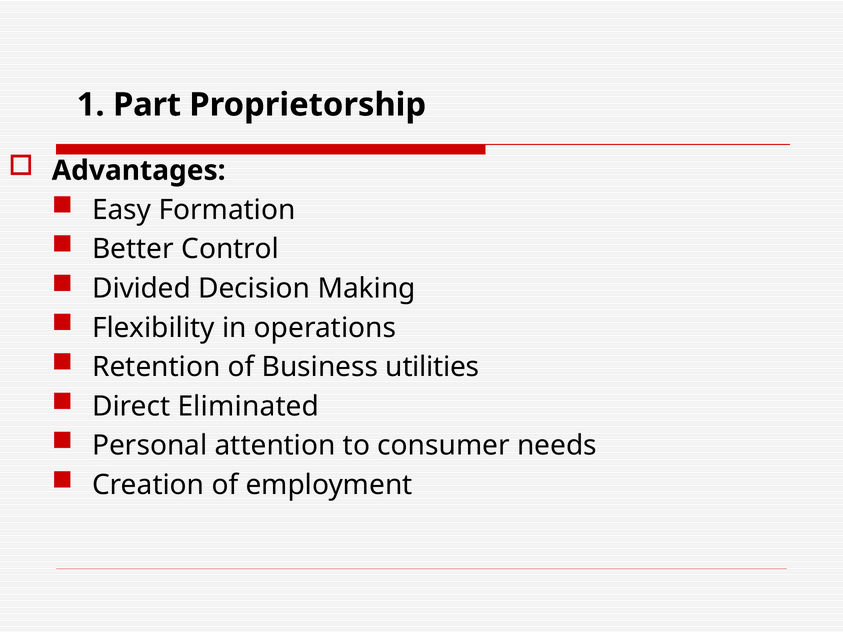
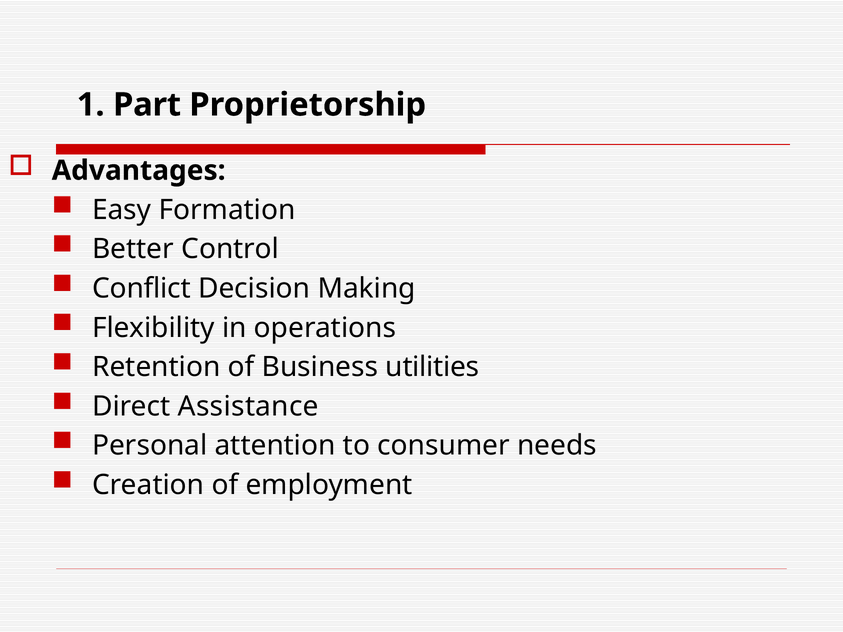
Divided: Divided -> Conflict
Eliminated: Eliminated -> Assistance
